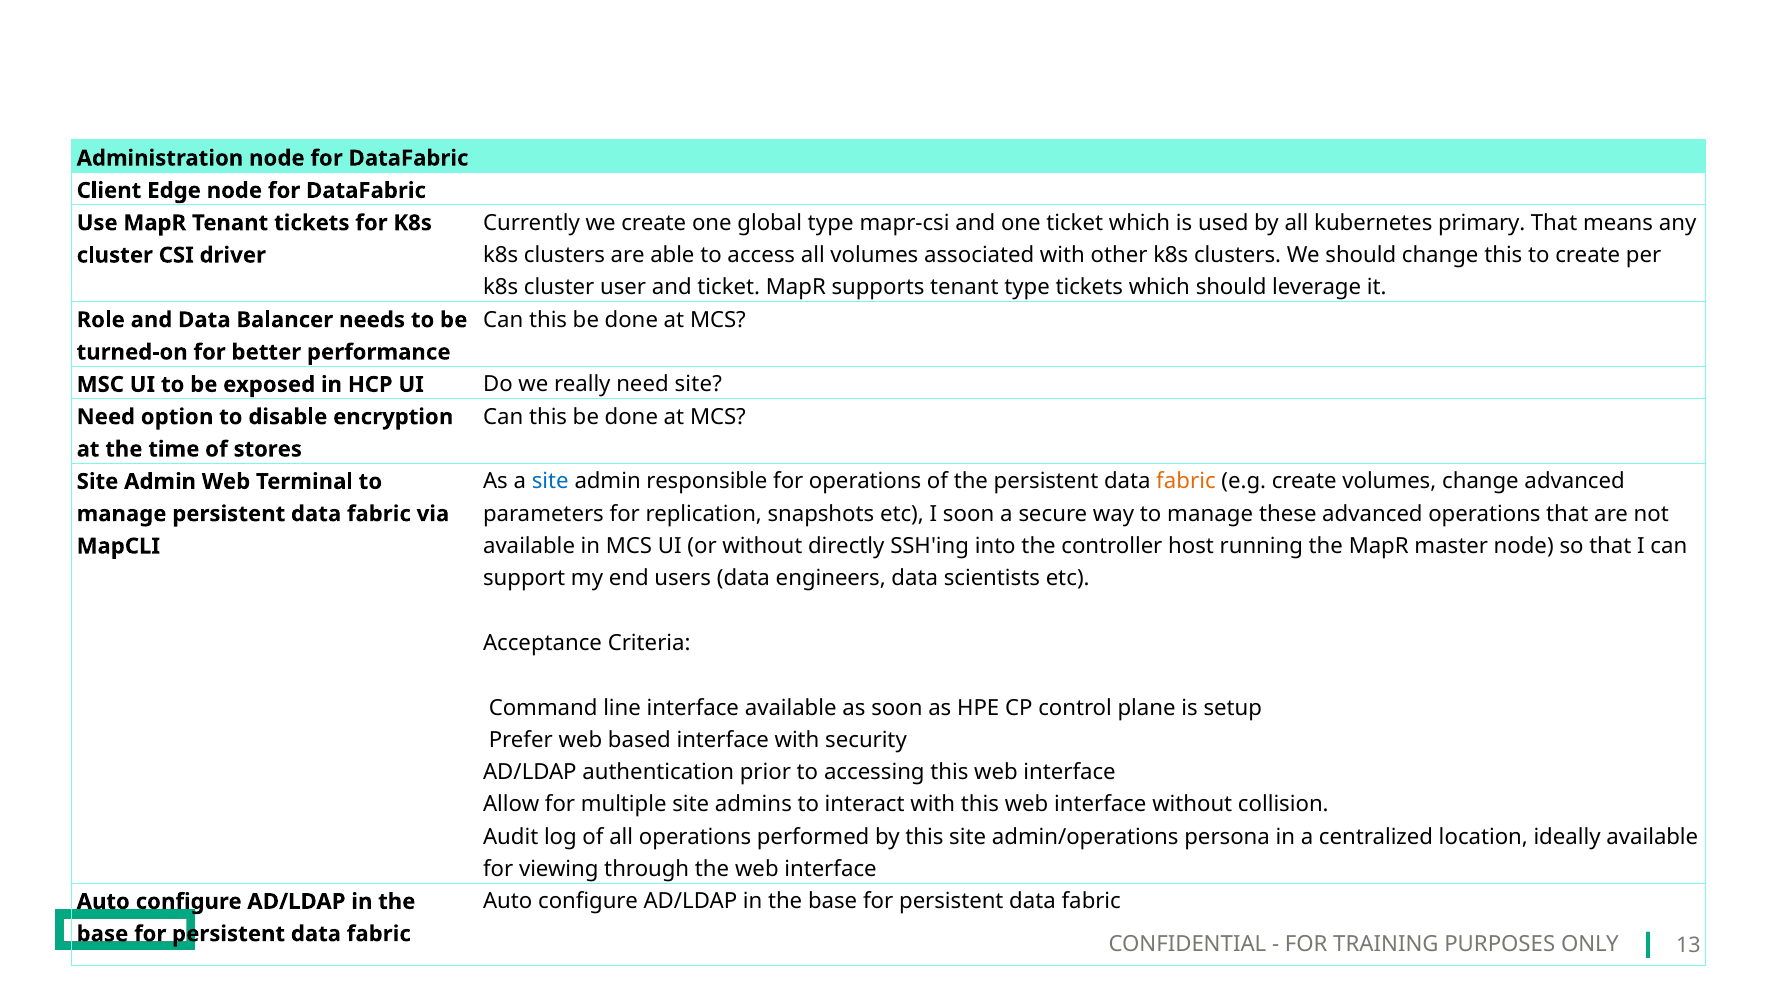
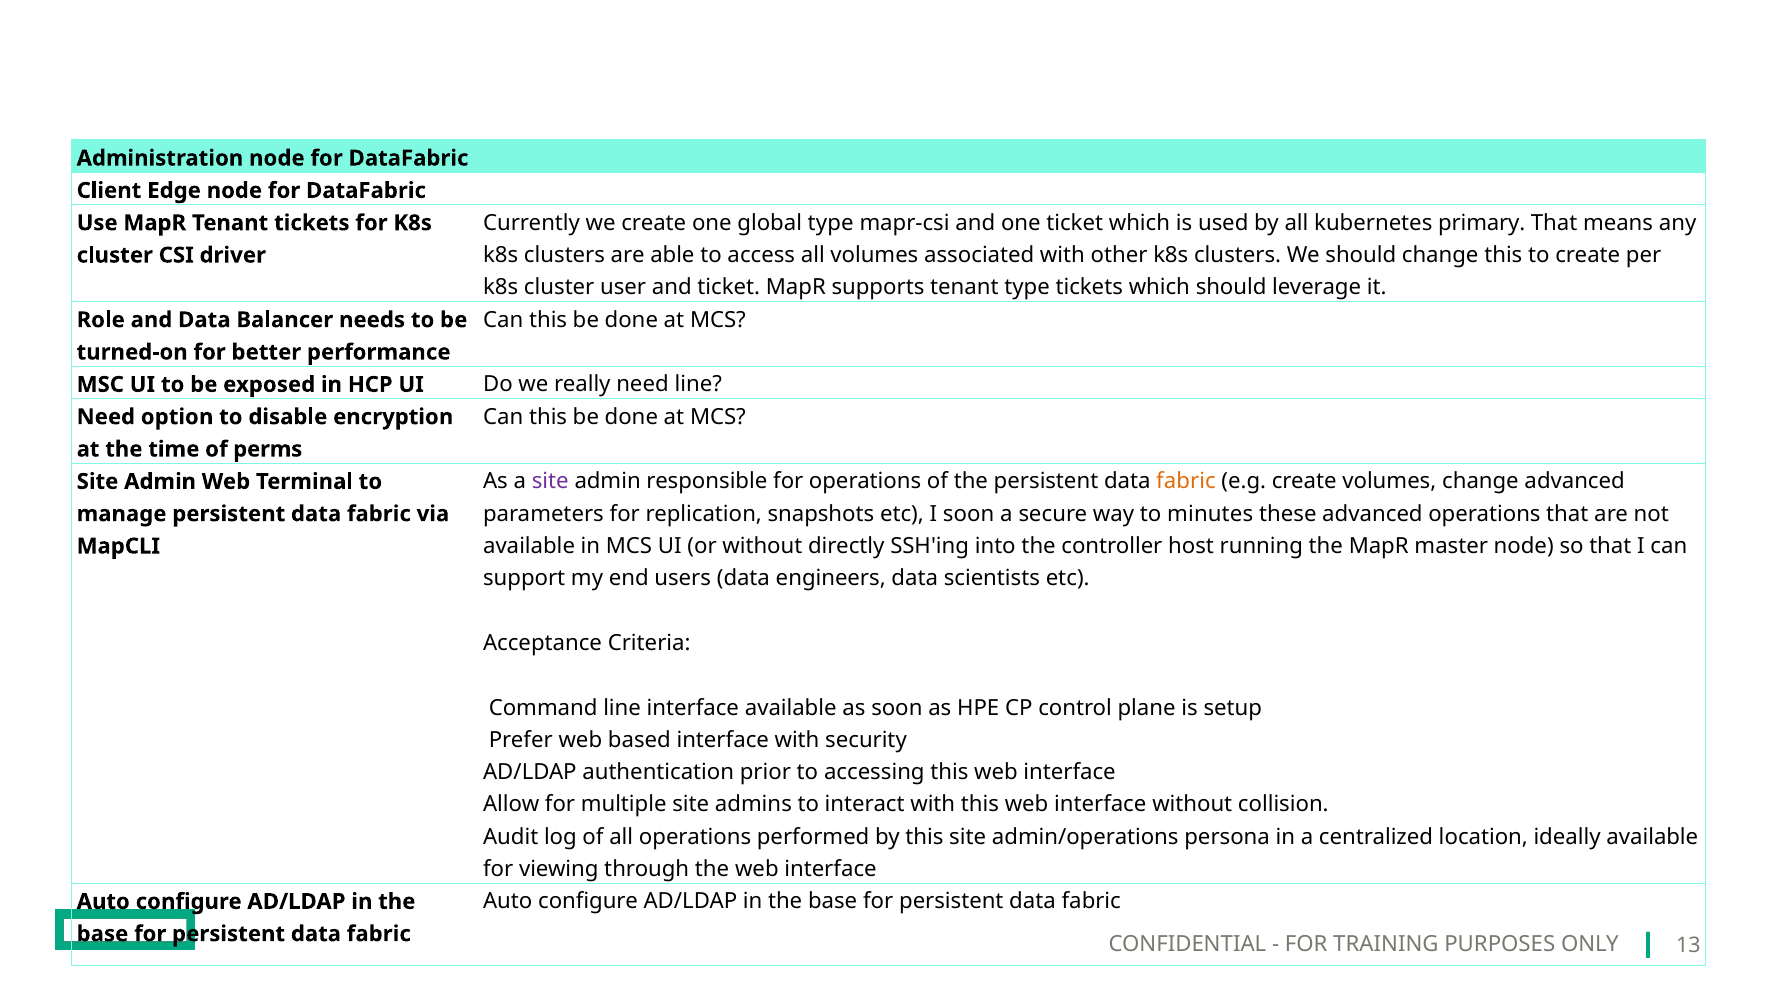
need site: site -> line
stores: stores -> perms
site at (550, 482) colour: blue -> purple
way to manage: manage -> minutes
